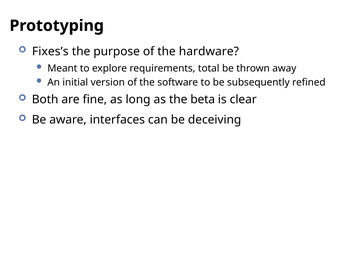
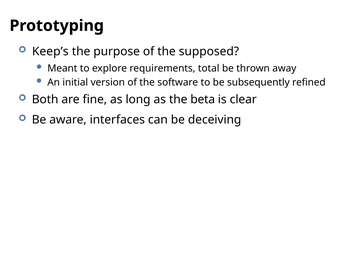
Fixes’s: Fixes’s -> Keep’s
hardware: hardware -> supposed
